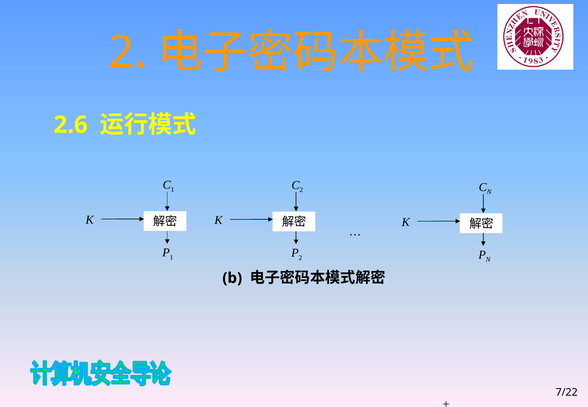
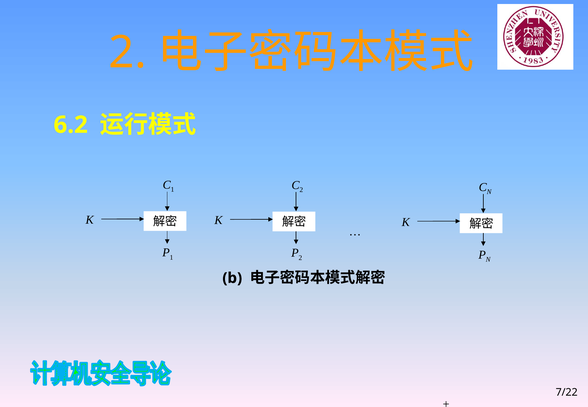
2.6: 2.6 -> 6.2
